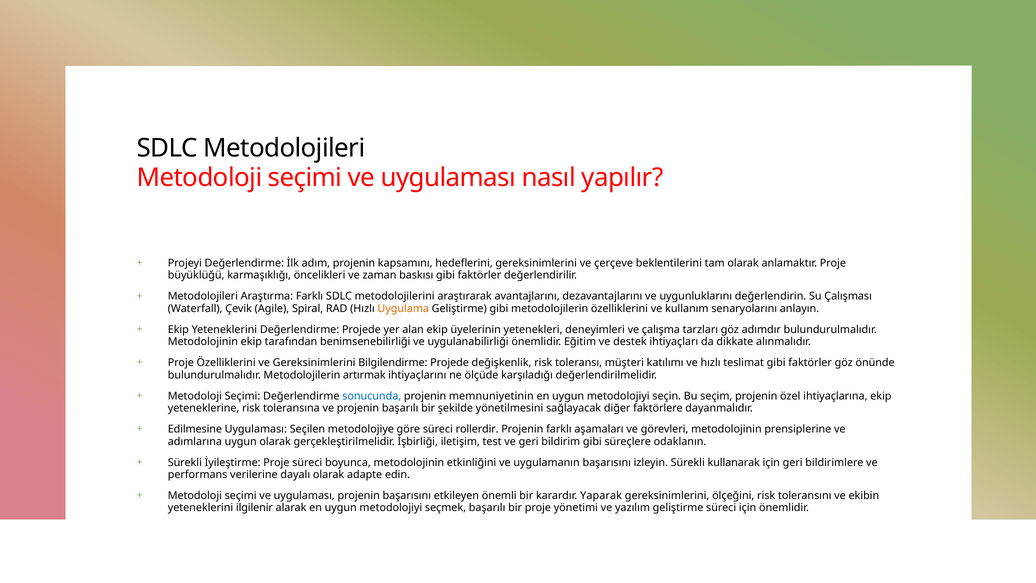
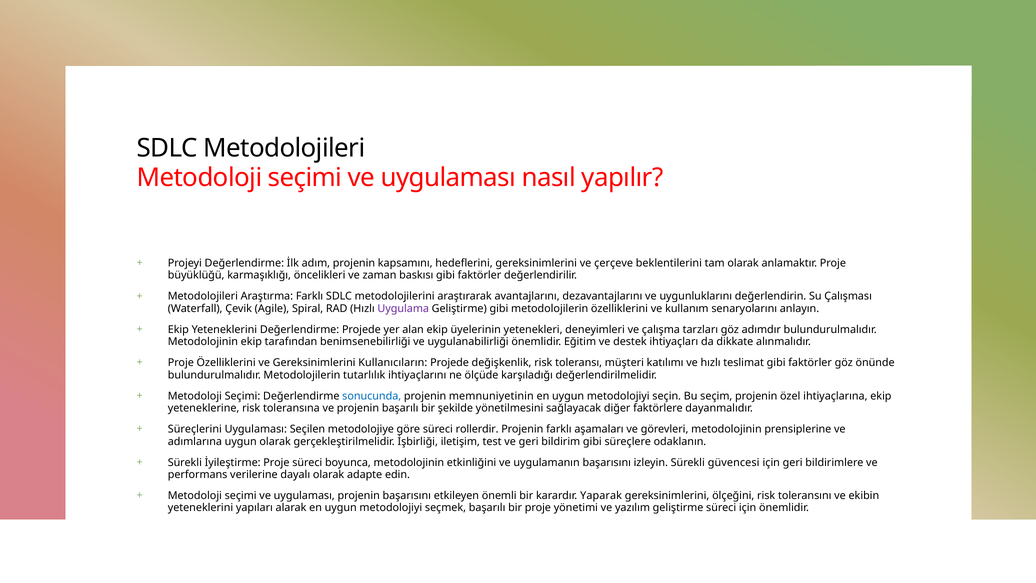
Uygulama colour: orange -> purple
Bilgilendirme: Bilgilendirme -> Kullanıcıların
artırmak: artırmak -> tutarlılık
Edilmesine: Edilmesine -> Süreçlerini
kullanarak: kullanarak -> güvencesi
ilgilenir: ilgilenir -> yapıları
